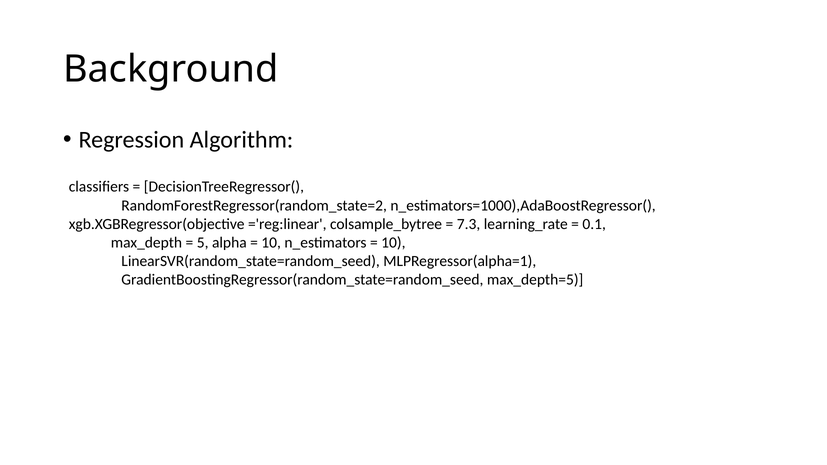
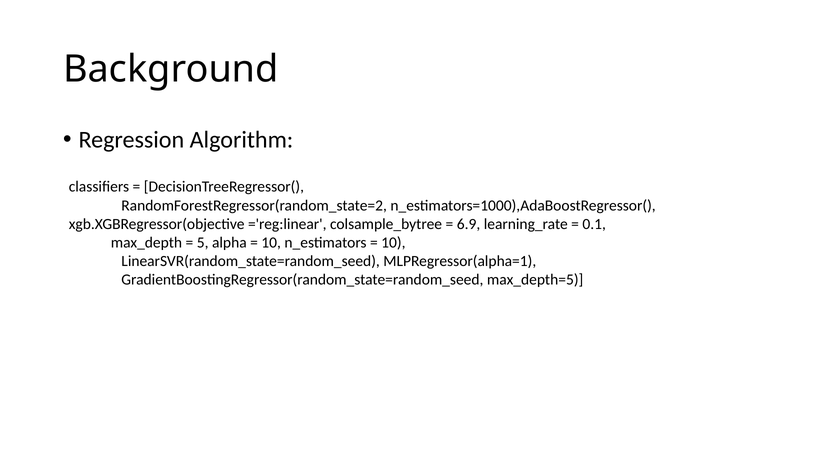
7.3: 7.3 -> 6.9
